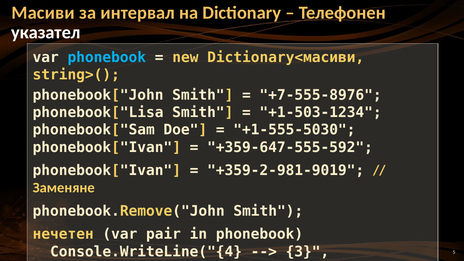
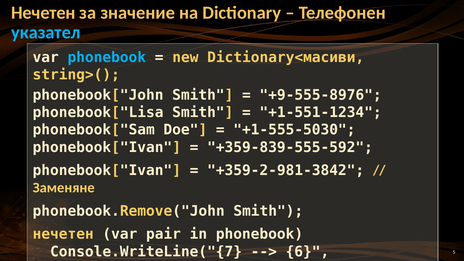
Масиви at (43, 13): Масиви -> Нечетен
интервал: интервал -> значение
указател colour: white -> light blue
+7-555-8976: +7-555-8976 -> +9-555-8976
+1-503-1234: +1-503-1234 -> +1-551-1234
+359-647-555-592: +359-647-555-592 -> +359-839-555-592
+359-2-981-9019: +359-2-981-9019 -> +359-2-981-3842
Console.WriteLine("{4: Console.WriteLine("{4 -> Console.WriteLine("{7
3: 3 -> 6
